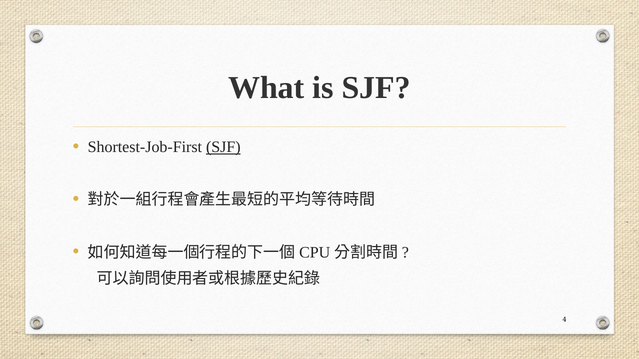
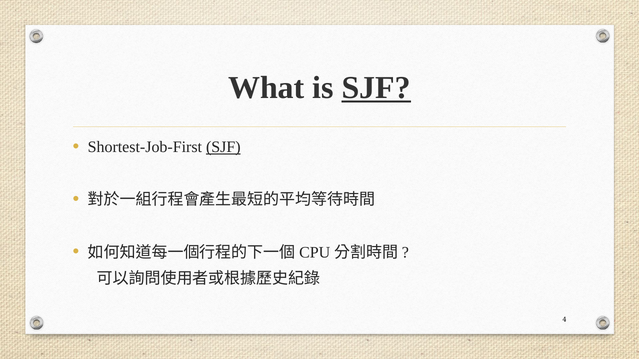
SJF at (376, 88) underline: none -> present
